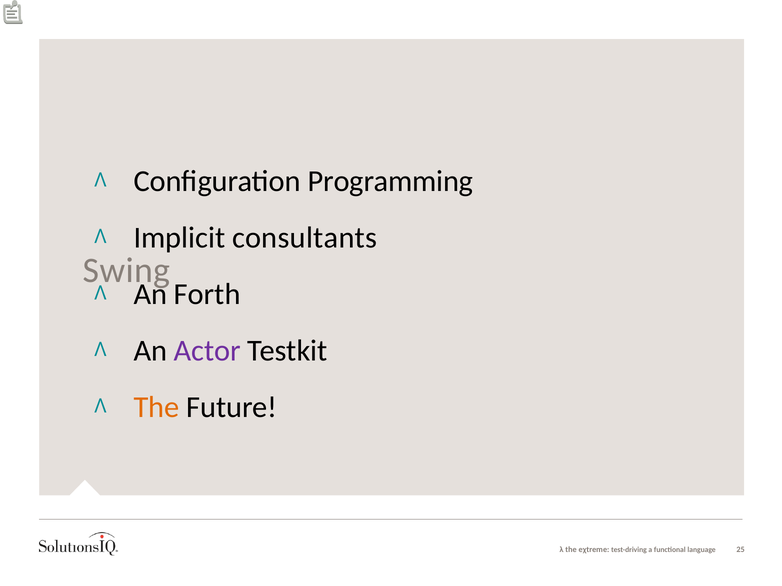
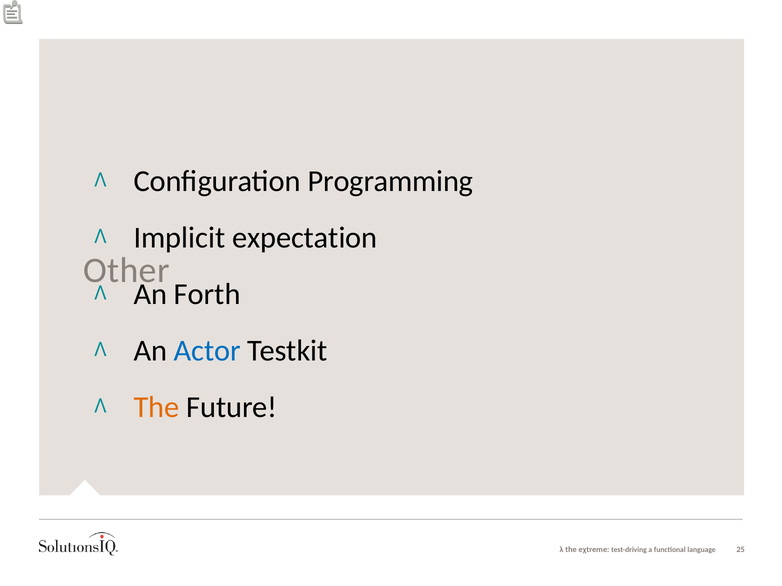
consultants: consultants -> expectation
Swing: Swing -> Other
Actor colour: purple -> blue
